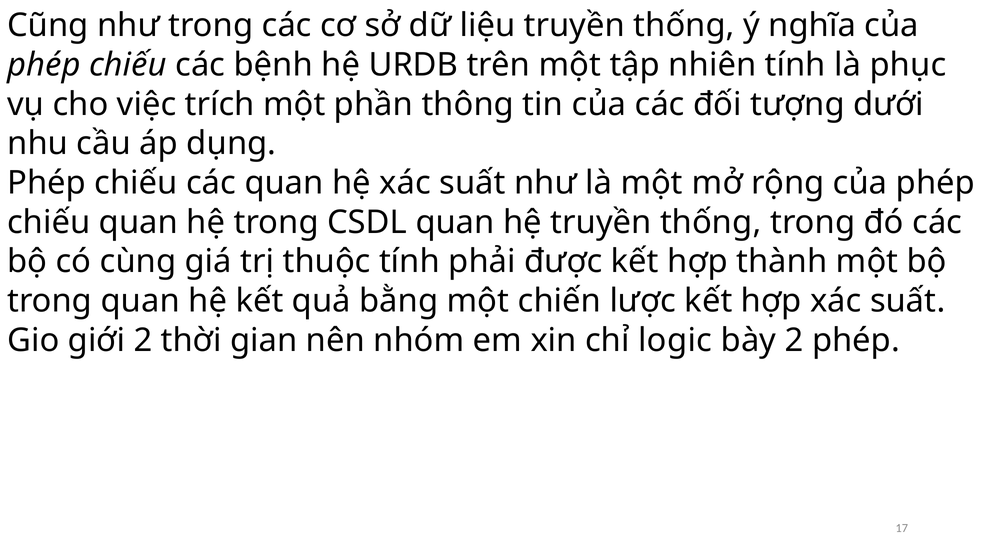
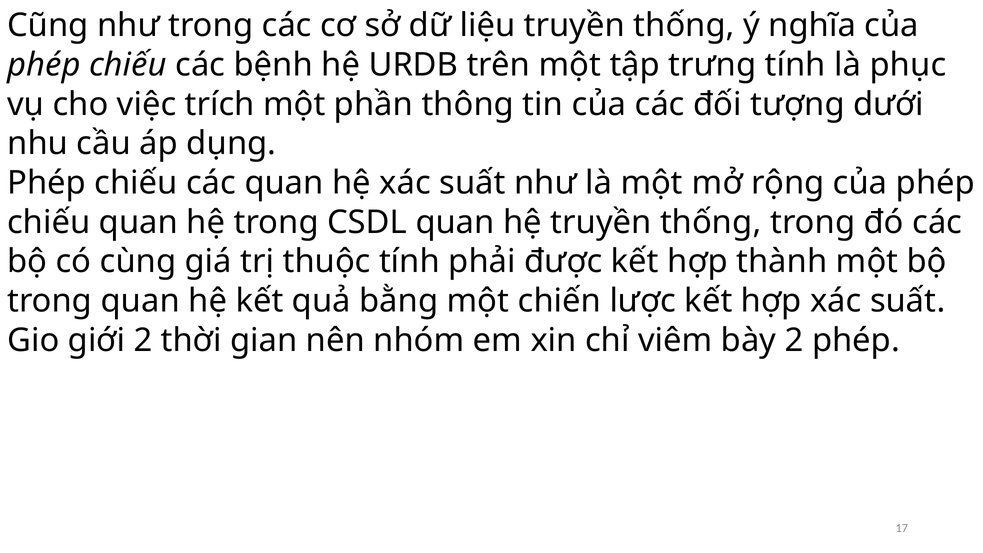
nhiên: nhiên -> trưng
logic: logic -> viêm
